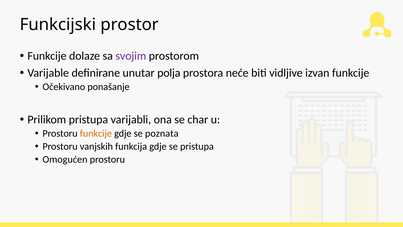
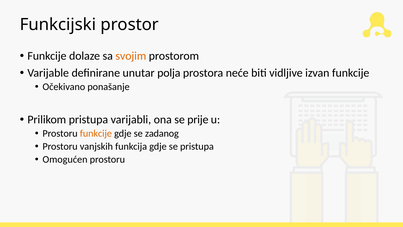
svojim colour: purple -> orange
char: char -> prije
poznata: poznata -> zadanog
